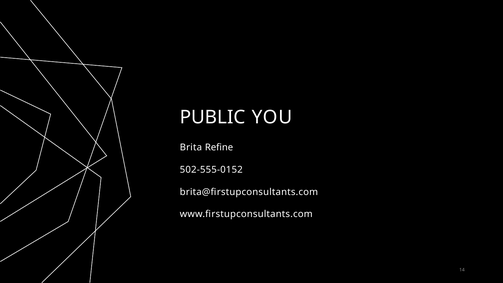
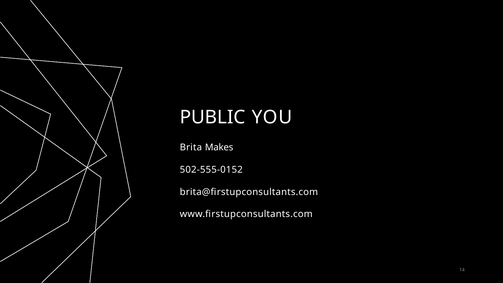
Refine: Refine -> Makes
